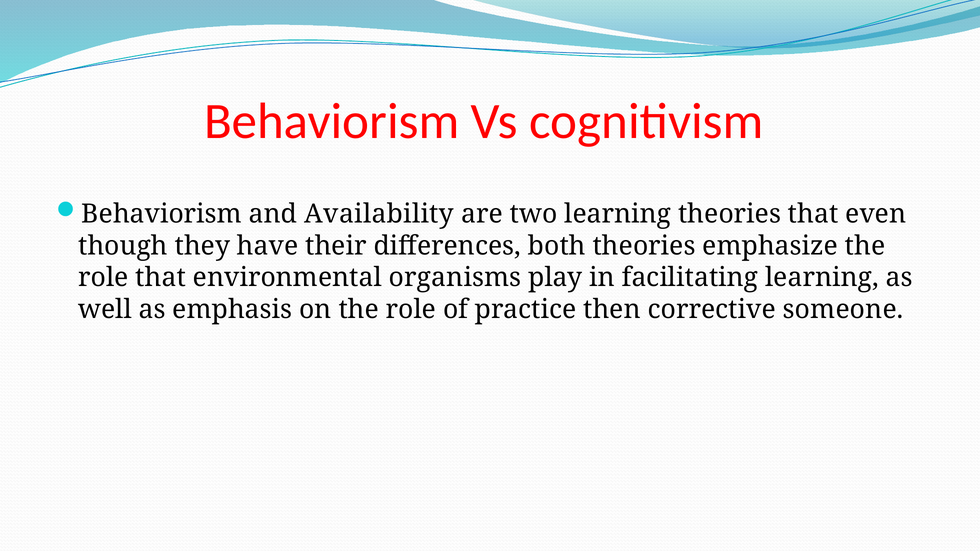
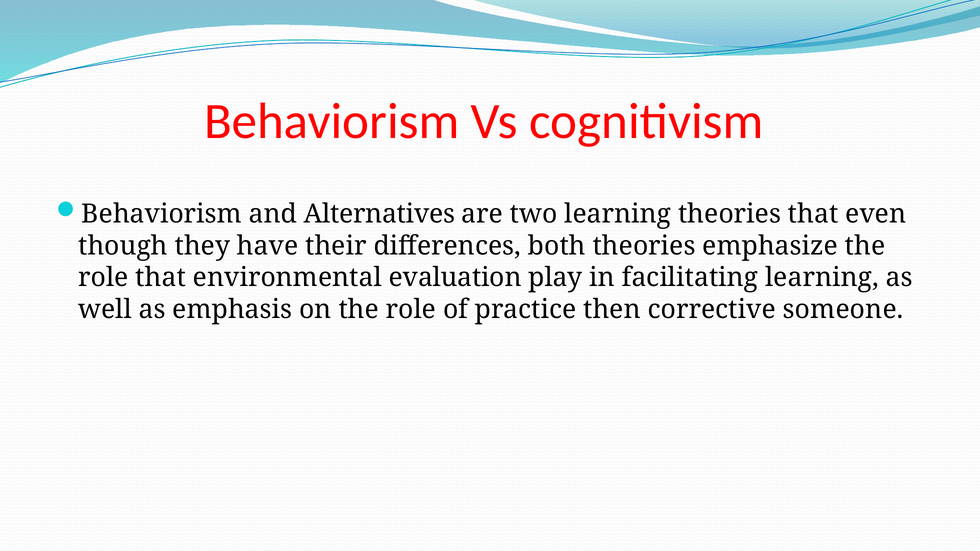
Availability: Availability -> Alternatives
organisms: organisms -> evaluation
